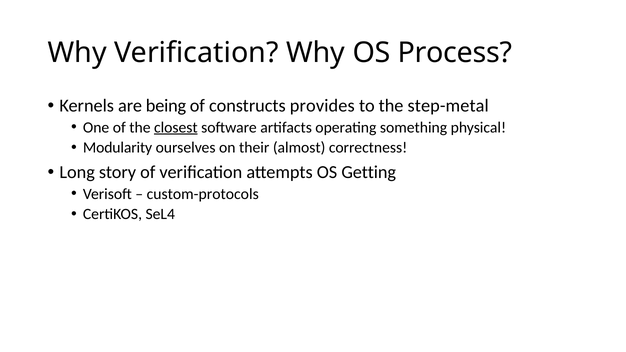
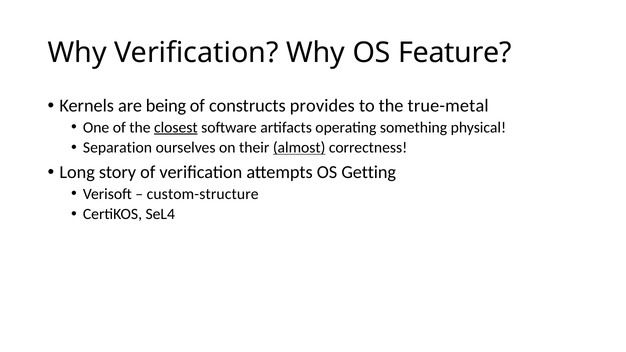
Process: Process -> Feature
step-metal: step-metal -> true-metal
Modularity: Modularity -> Separation
almost underline: none -> present
custom-protocols: custom-protocols -> custom-structure
